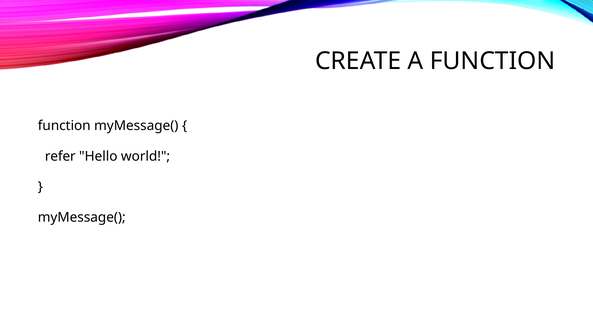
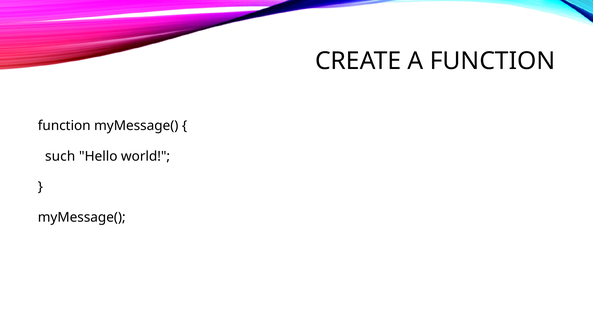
refer: refer -> such
